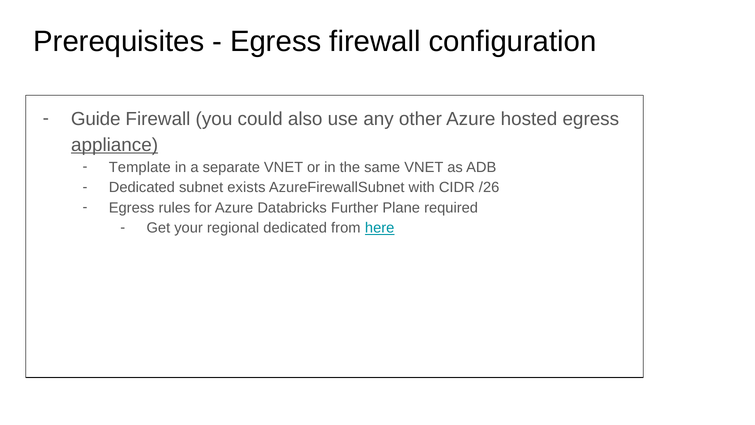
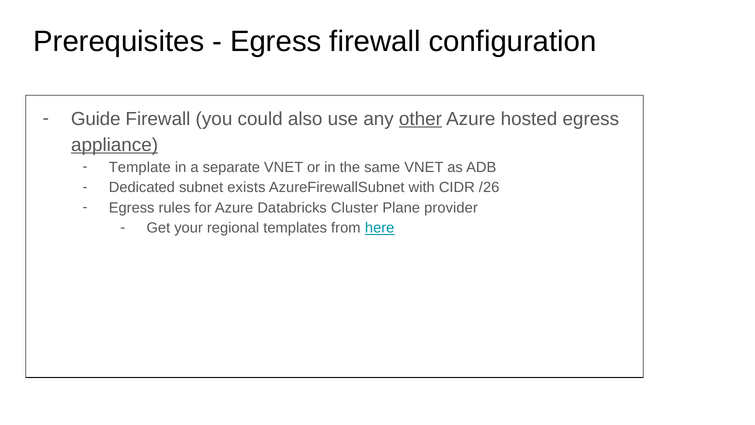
other underline: none -> present
Further: Further -> Cluster
required: required -> provider
regional dedicated: dedicated -> templates
